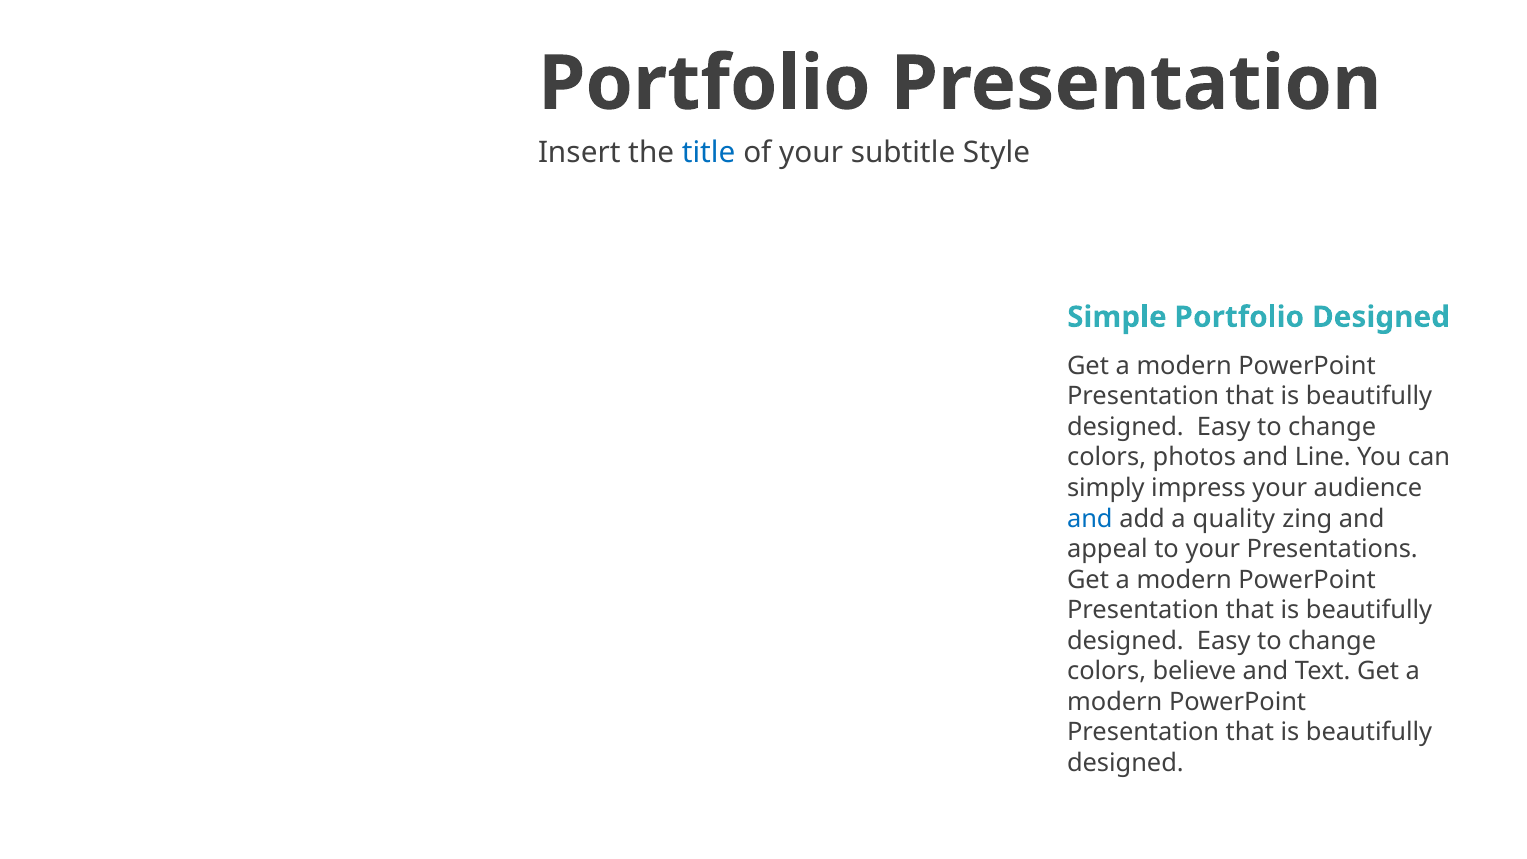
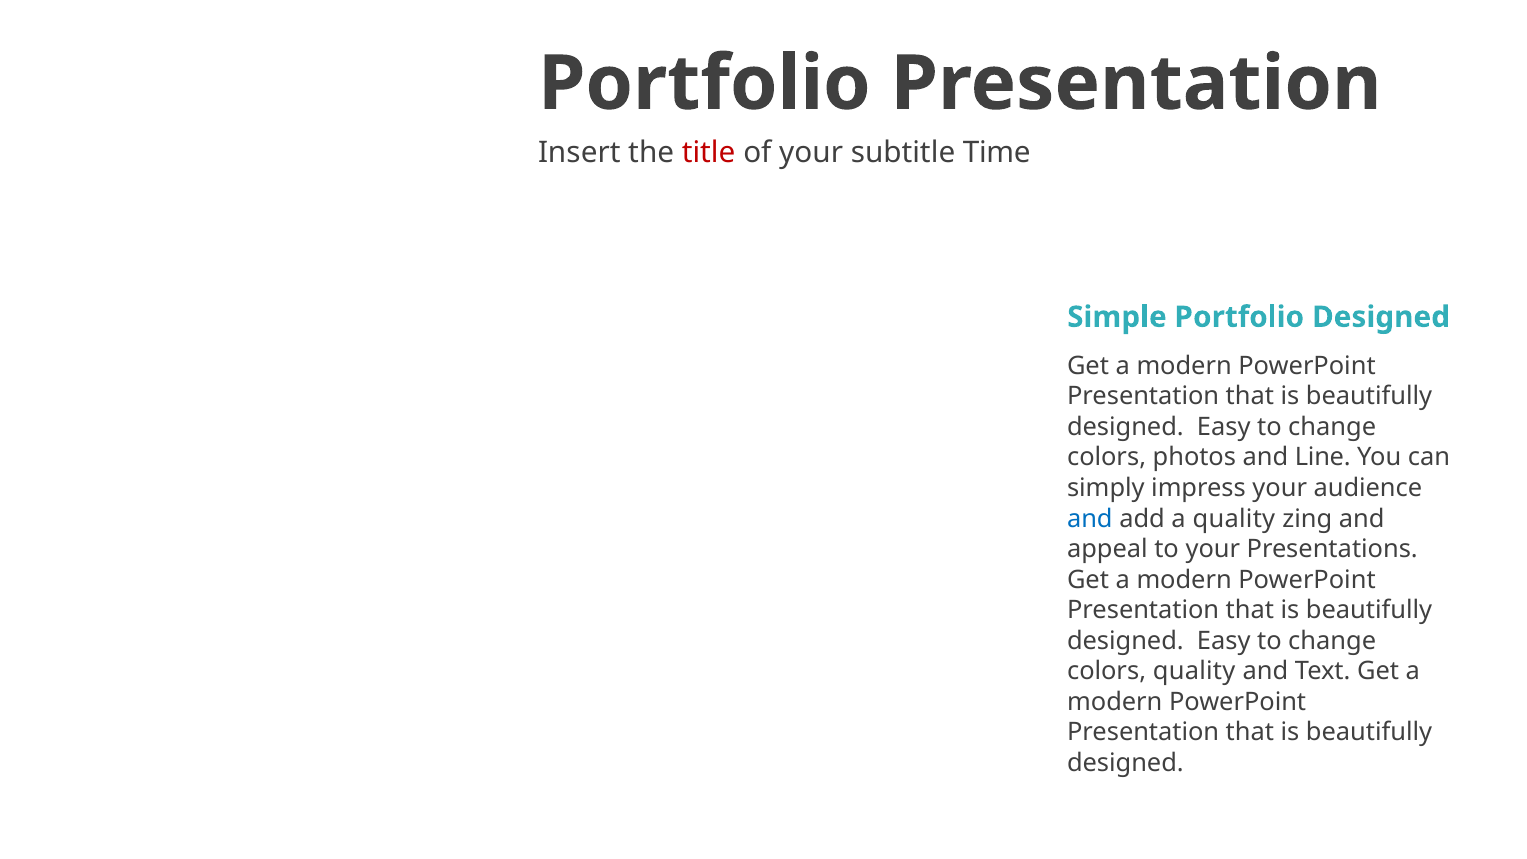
title colour: blue -> red
Style: Style -> Time
colors believe: believe -> quality
